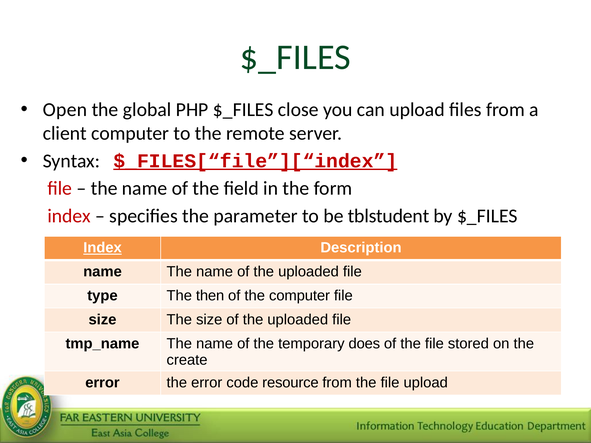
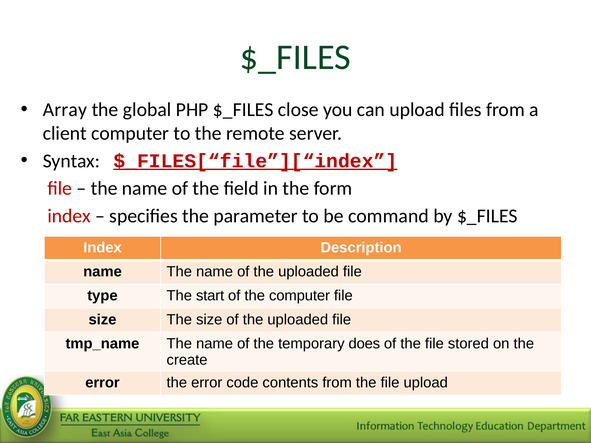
Open: Open -> Array
tblstudent: tblstudent -> command
Index at (103, 248) underline: present -> none
then: then -> start
resource: resource -> contents
